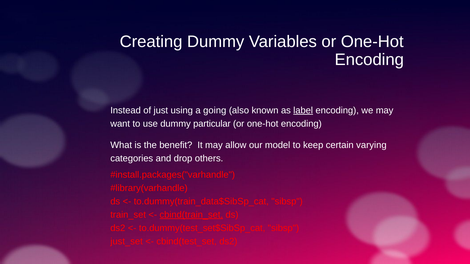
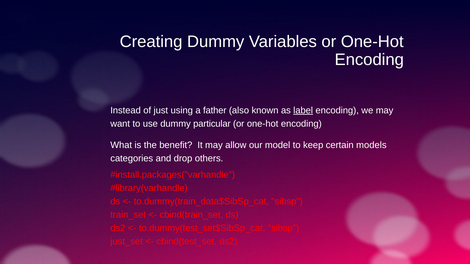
going: going -> father
varying: varying -> models
cbind(train_set underline: present -> none
